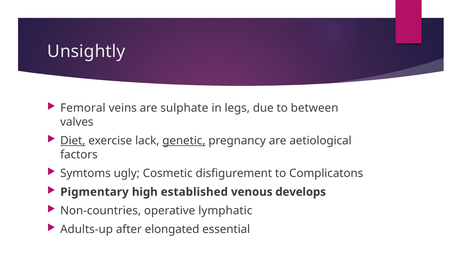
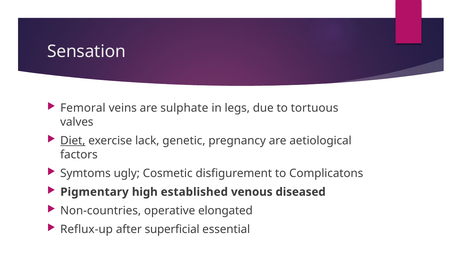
Unsightly: Unsightly -> Sensation
between: between -> tortuous
genetic underline: present -> none
develops: develops -> diseased
lymphatic: lymphatic -> elongated
Adults-up: Adults-up -> Reflux-up
elongated: elongated -> superficial
